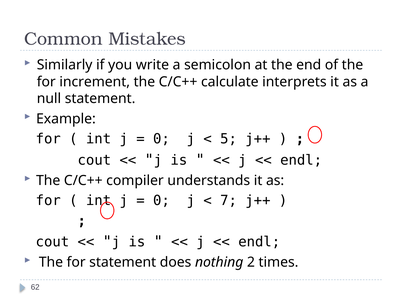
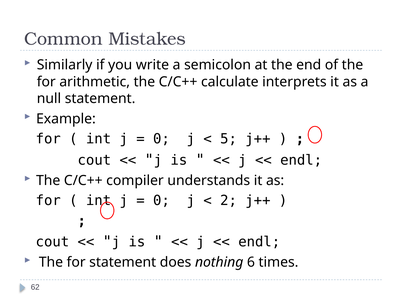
increment: increment -> arithmetic
7: 7 -> 2
2: 2 -> 6
